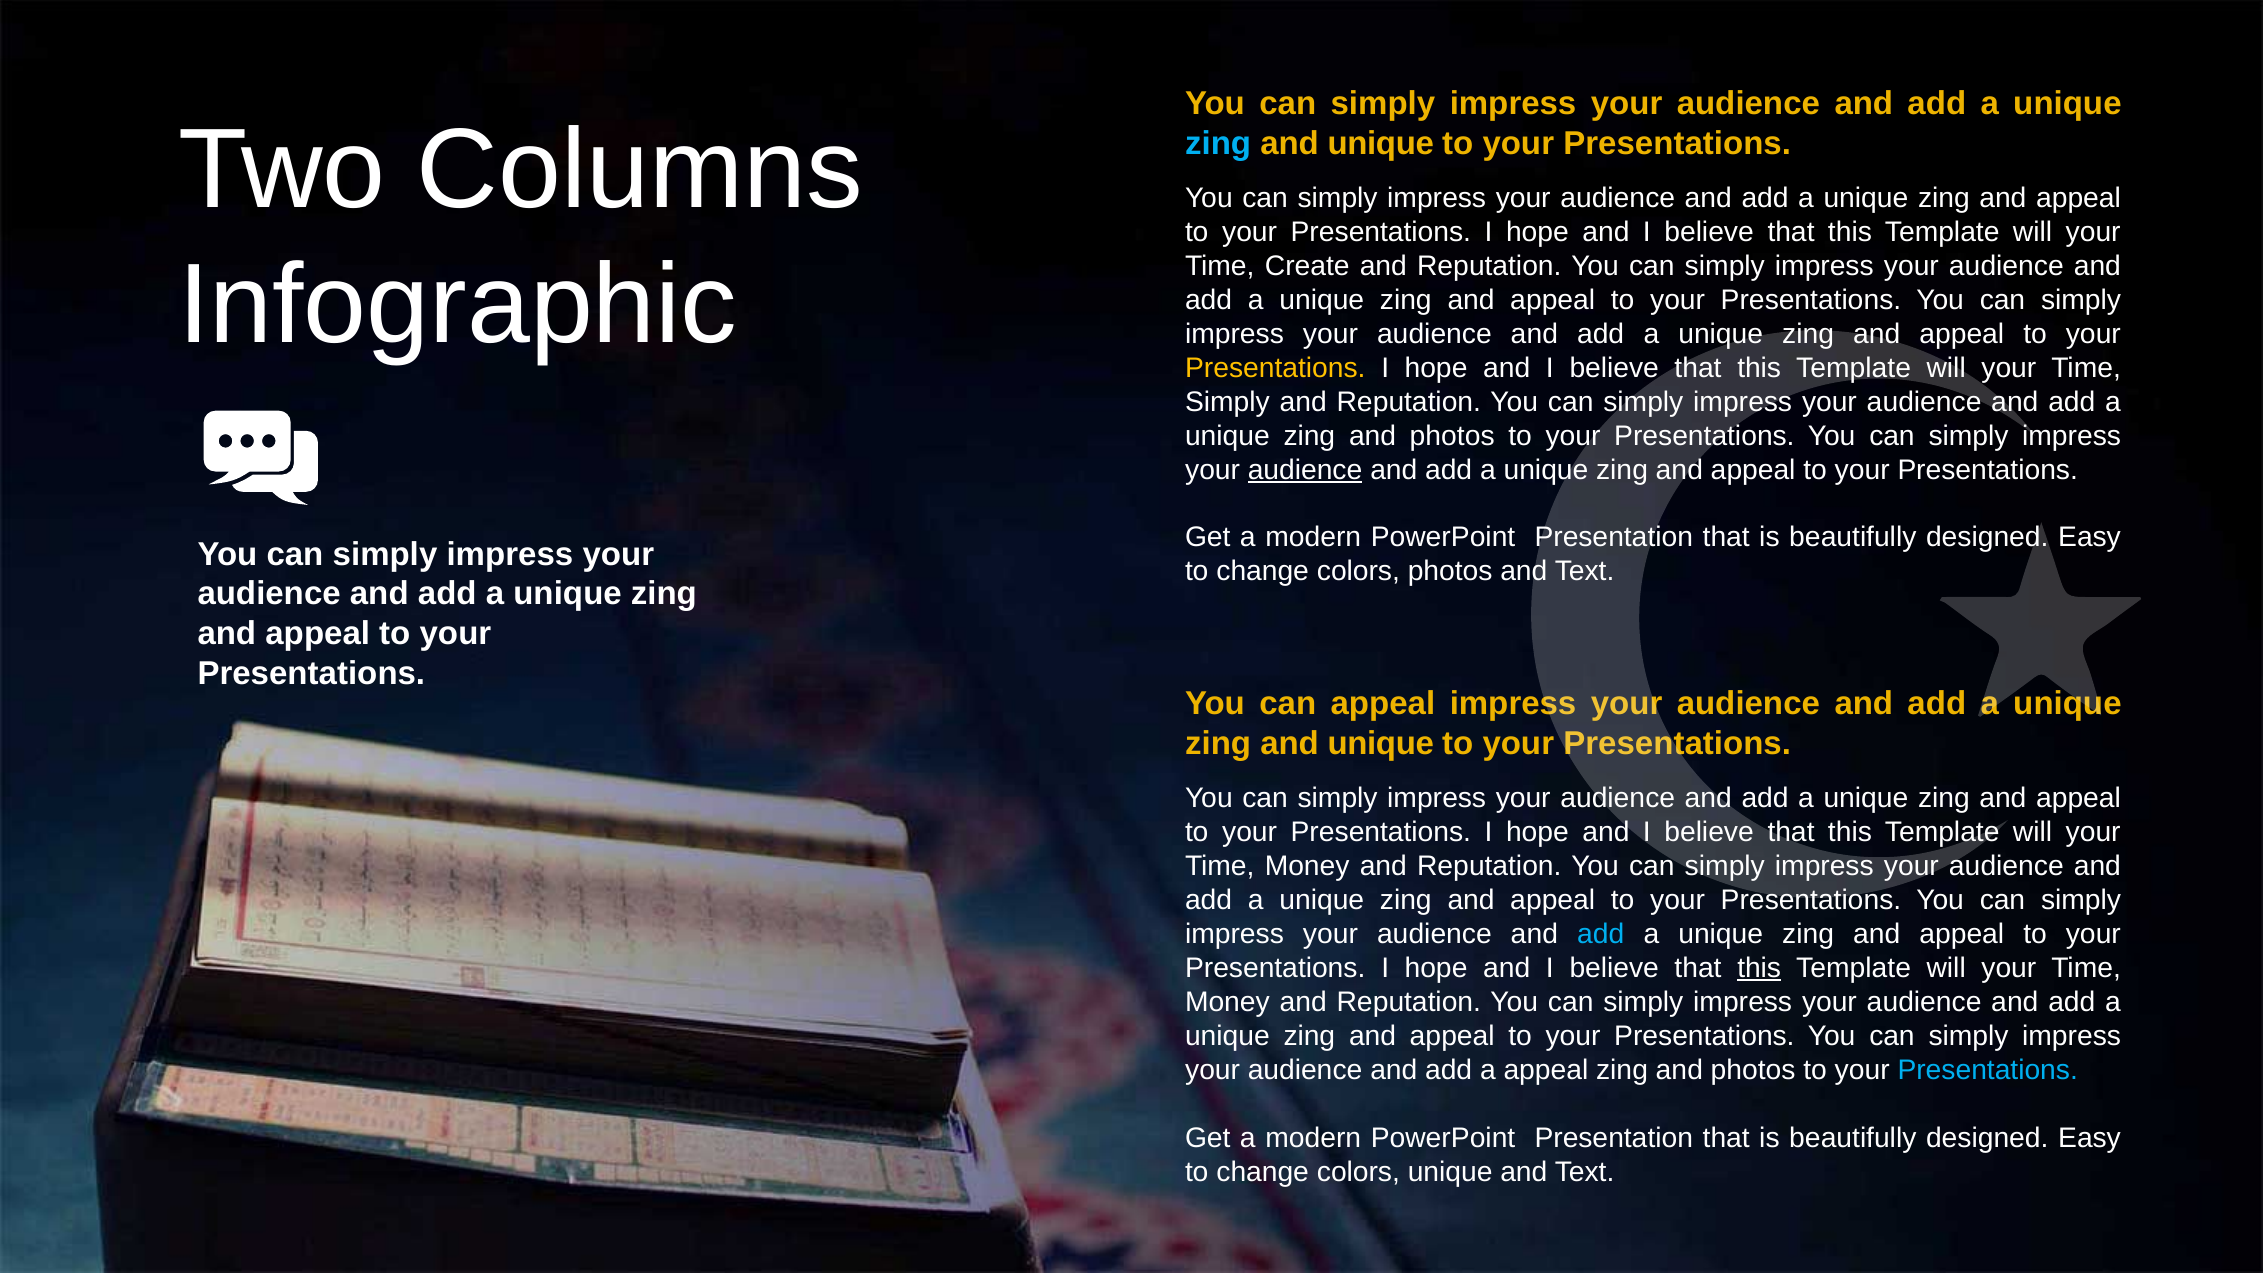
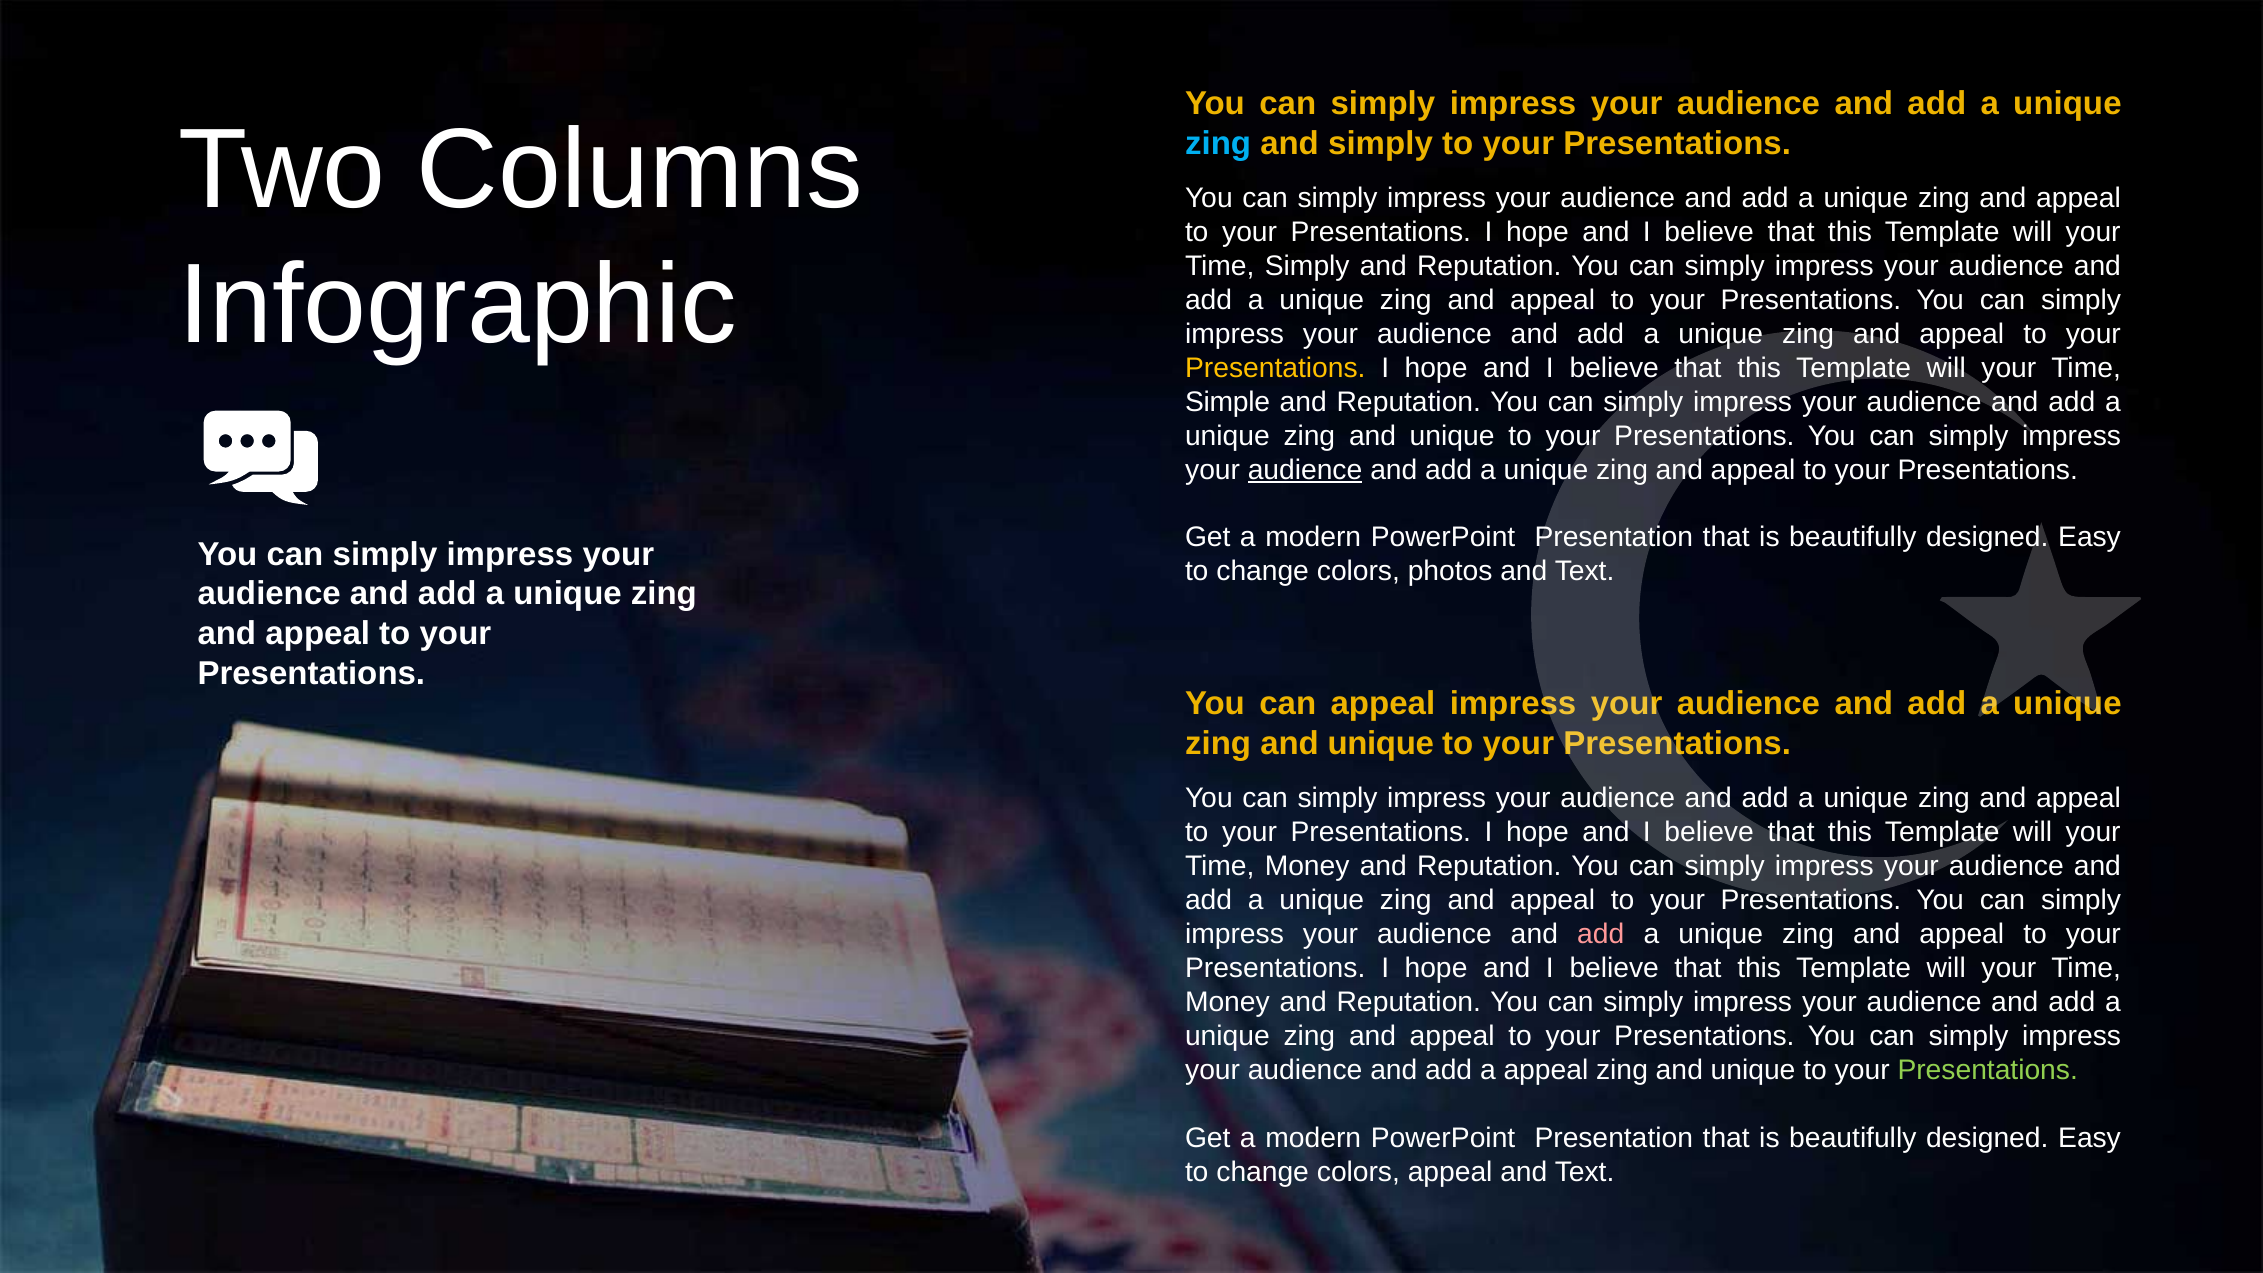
unique at (1381, 143): unique -> simply
Time Create: Create -> Simply
Simply at (1227, 402): Simply -> Simple
photos at (1452, 436): photos -> unique
add at (1601, 934) colour: light blue -> pink
this at (1759, 968) underline: present -> none
photos at (1753, 1070): photos -> unique
Presentations at (1988, 1070) colour: light blue -> light green
colors unique: unique -> appeal
